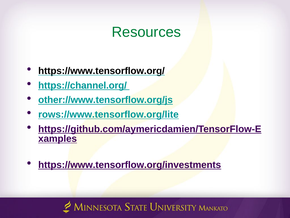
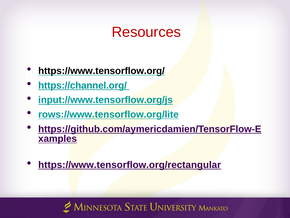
Resources colour: green -> red
other://www.tensorflow.org/js: other://www.tensorflow.org/js -> input://www.tensorflow.org/js
https://www.tensorflow.org/investments: https://www.tensorflow.org/investments -> https://www.tensorflow.org/rectangular
